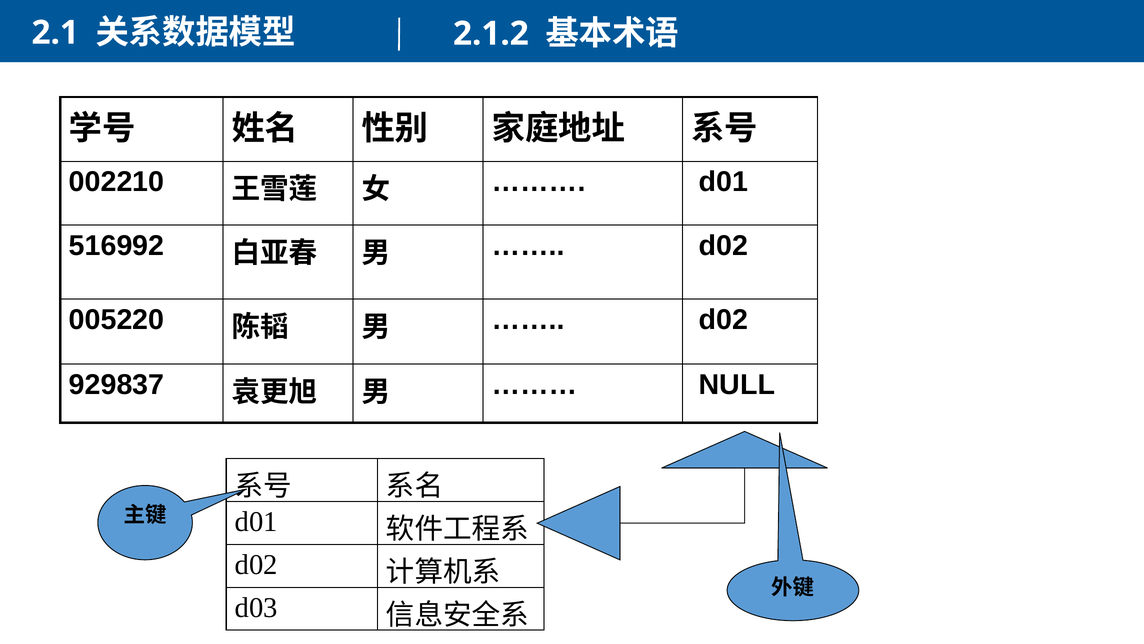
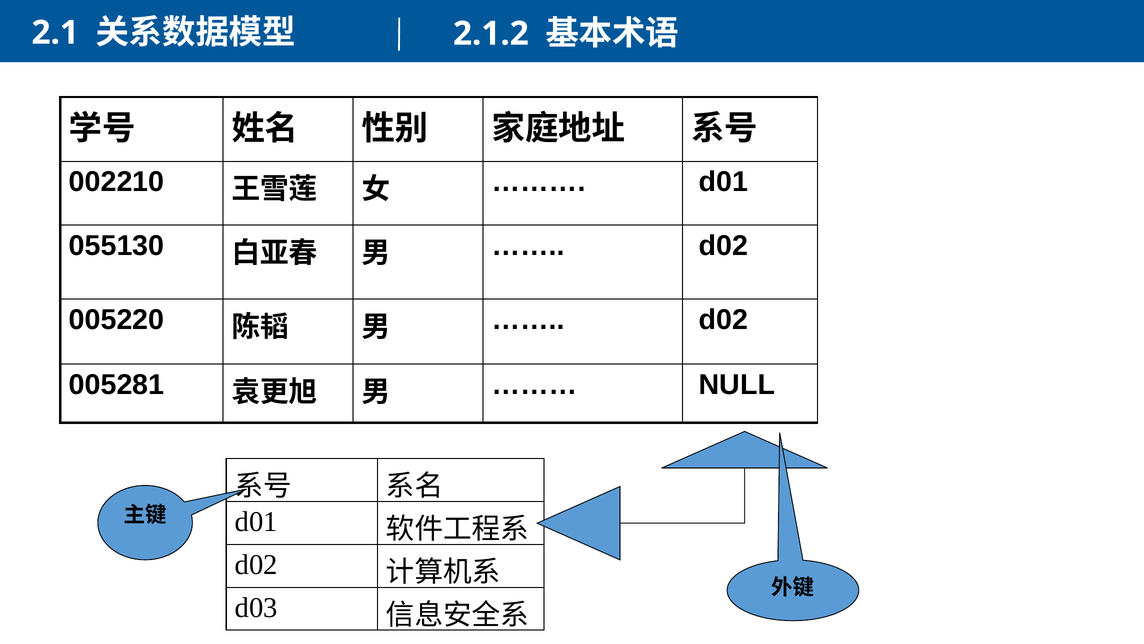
516992: 516992 -> 055130
929837: 929837 -> 005281
